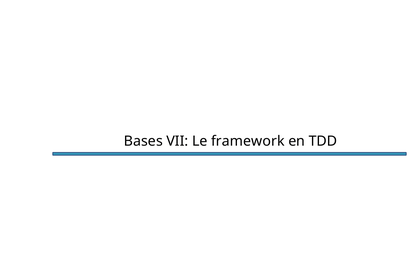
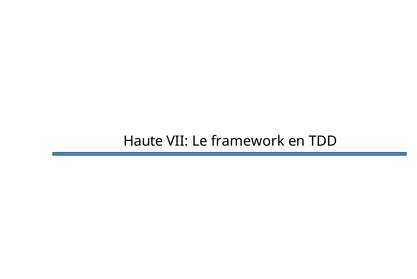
Bases: Bases -> Haute
